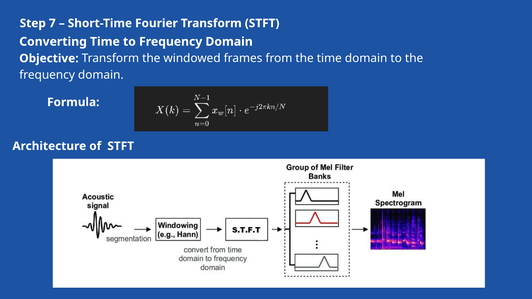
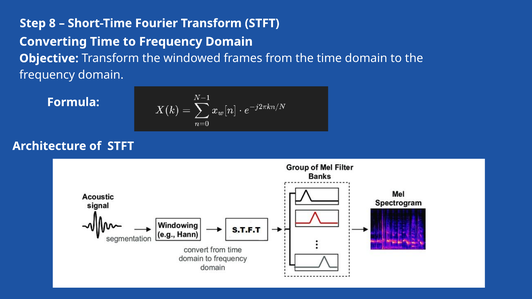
7: 7 -> 8
